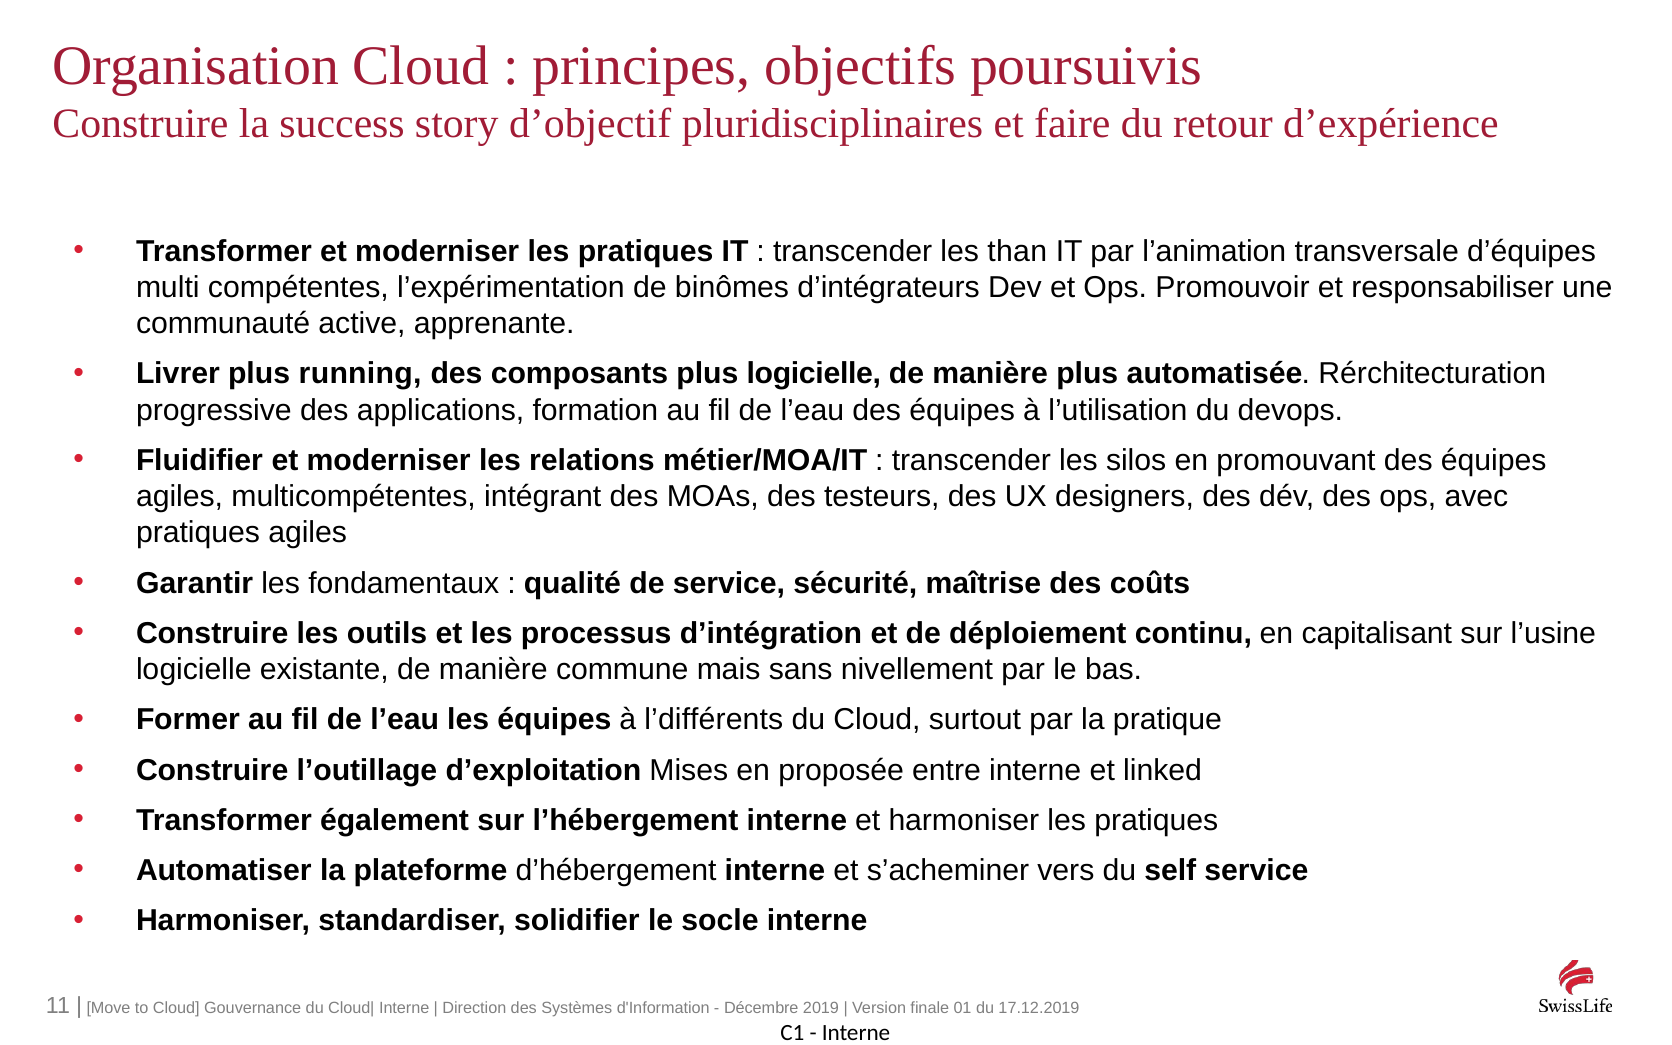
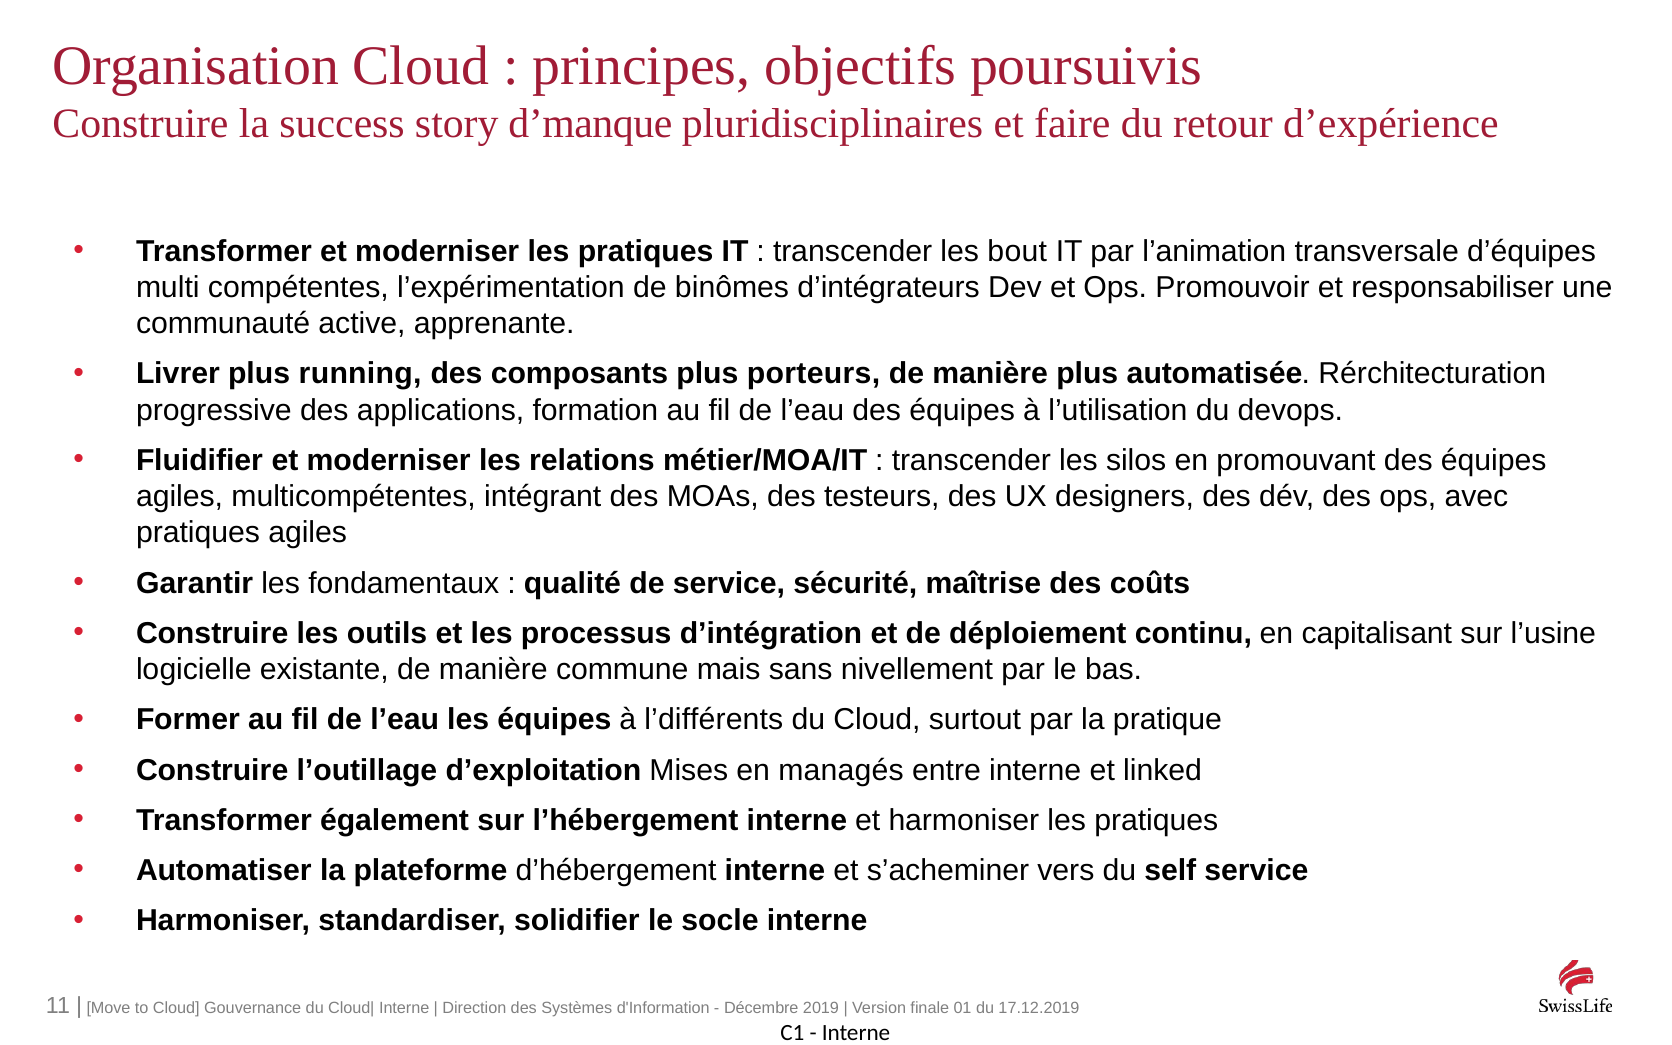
d’objectif: d’objectif -> d’manque
than: than -> bout
plus logicielle: logicielle -> porteurs
proposée: proposée -> managés
